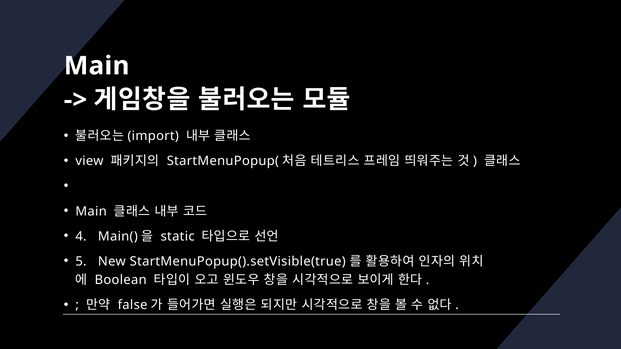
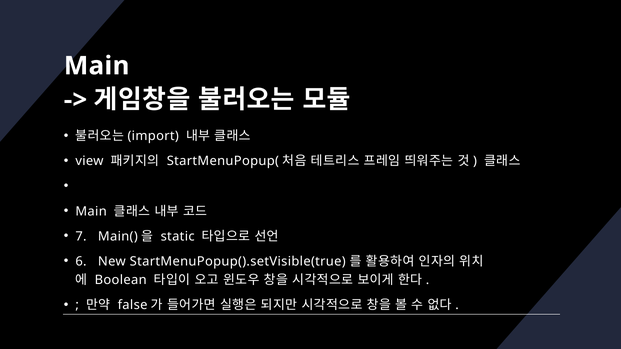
4: 4 -> 7
5: 5 -> 6
